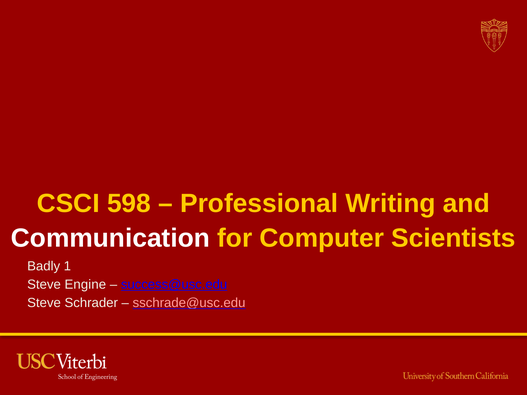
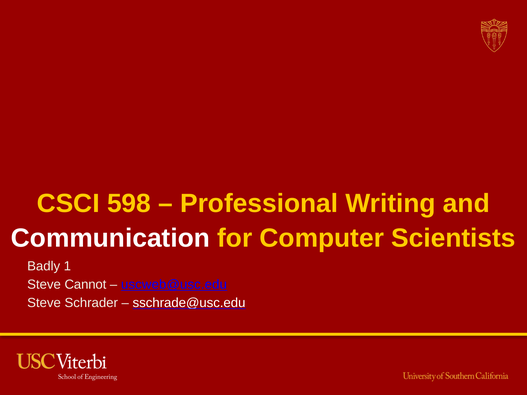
Engine: Engine -> Cannot
success@usc.edu: success@usc.edu -> uscweb@usc.edu
sschrade@usc.edu colour: pink -> white
